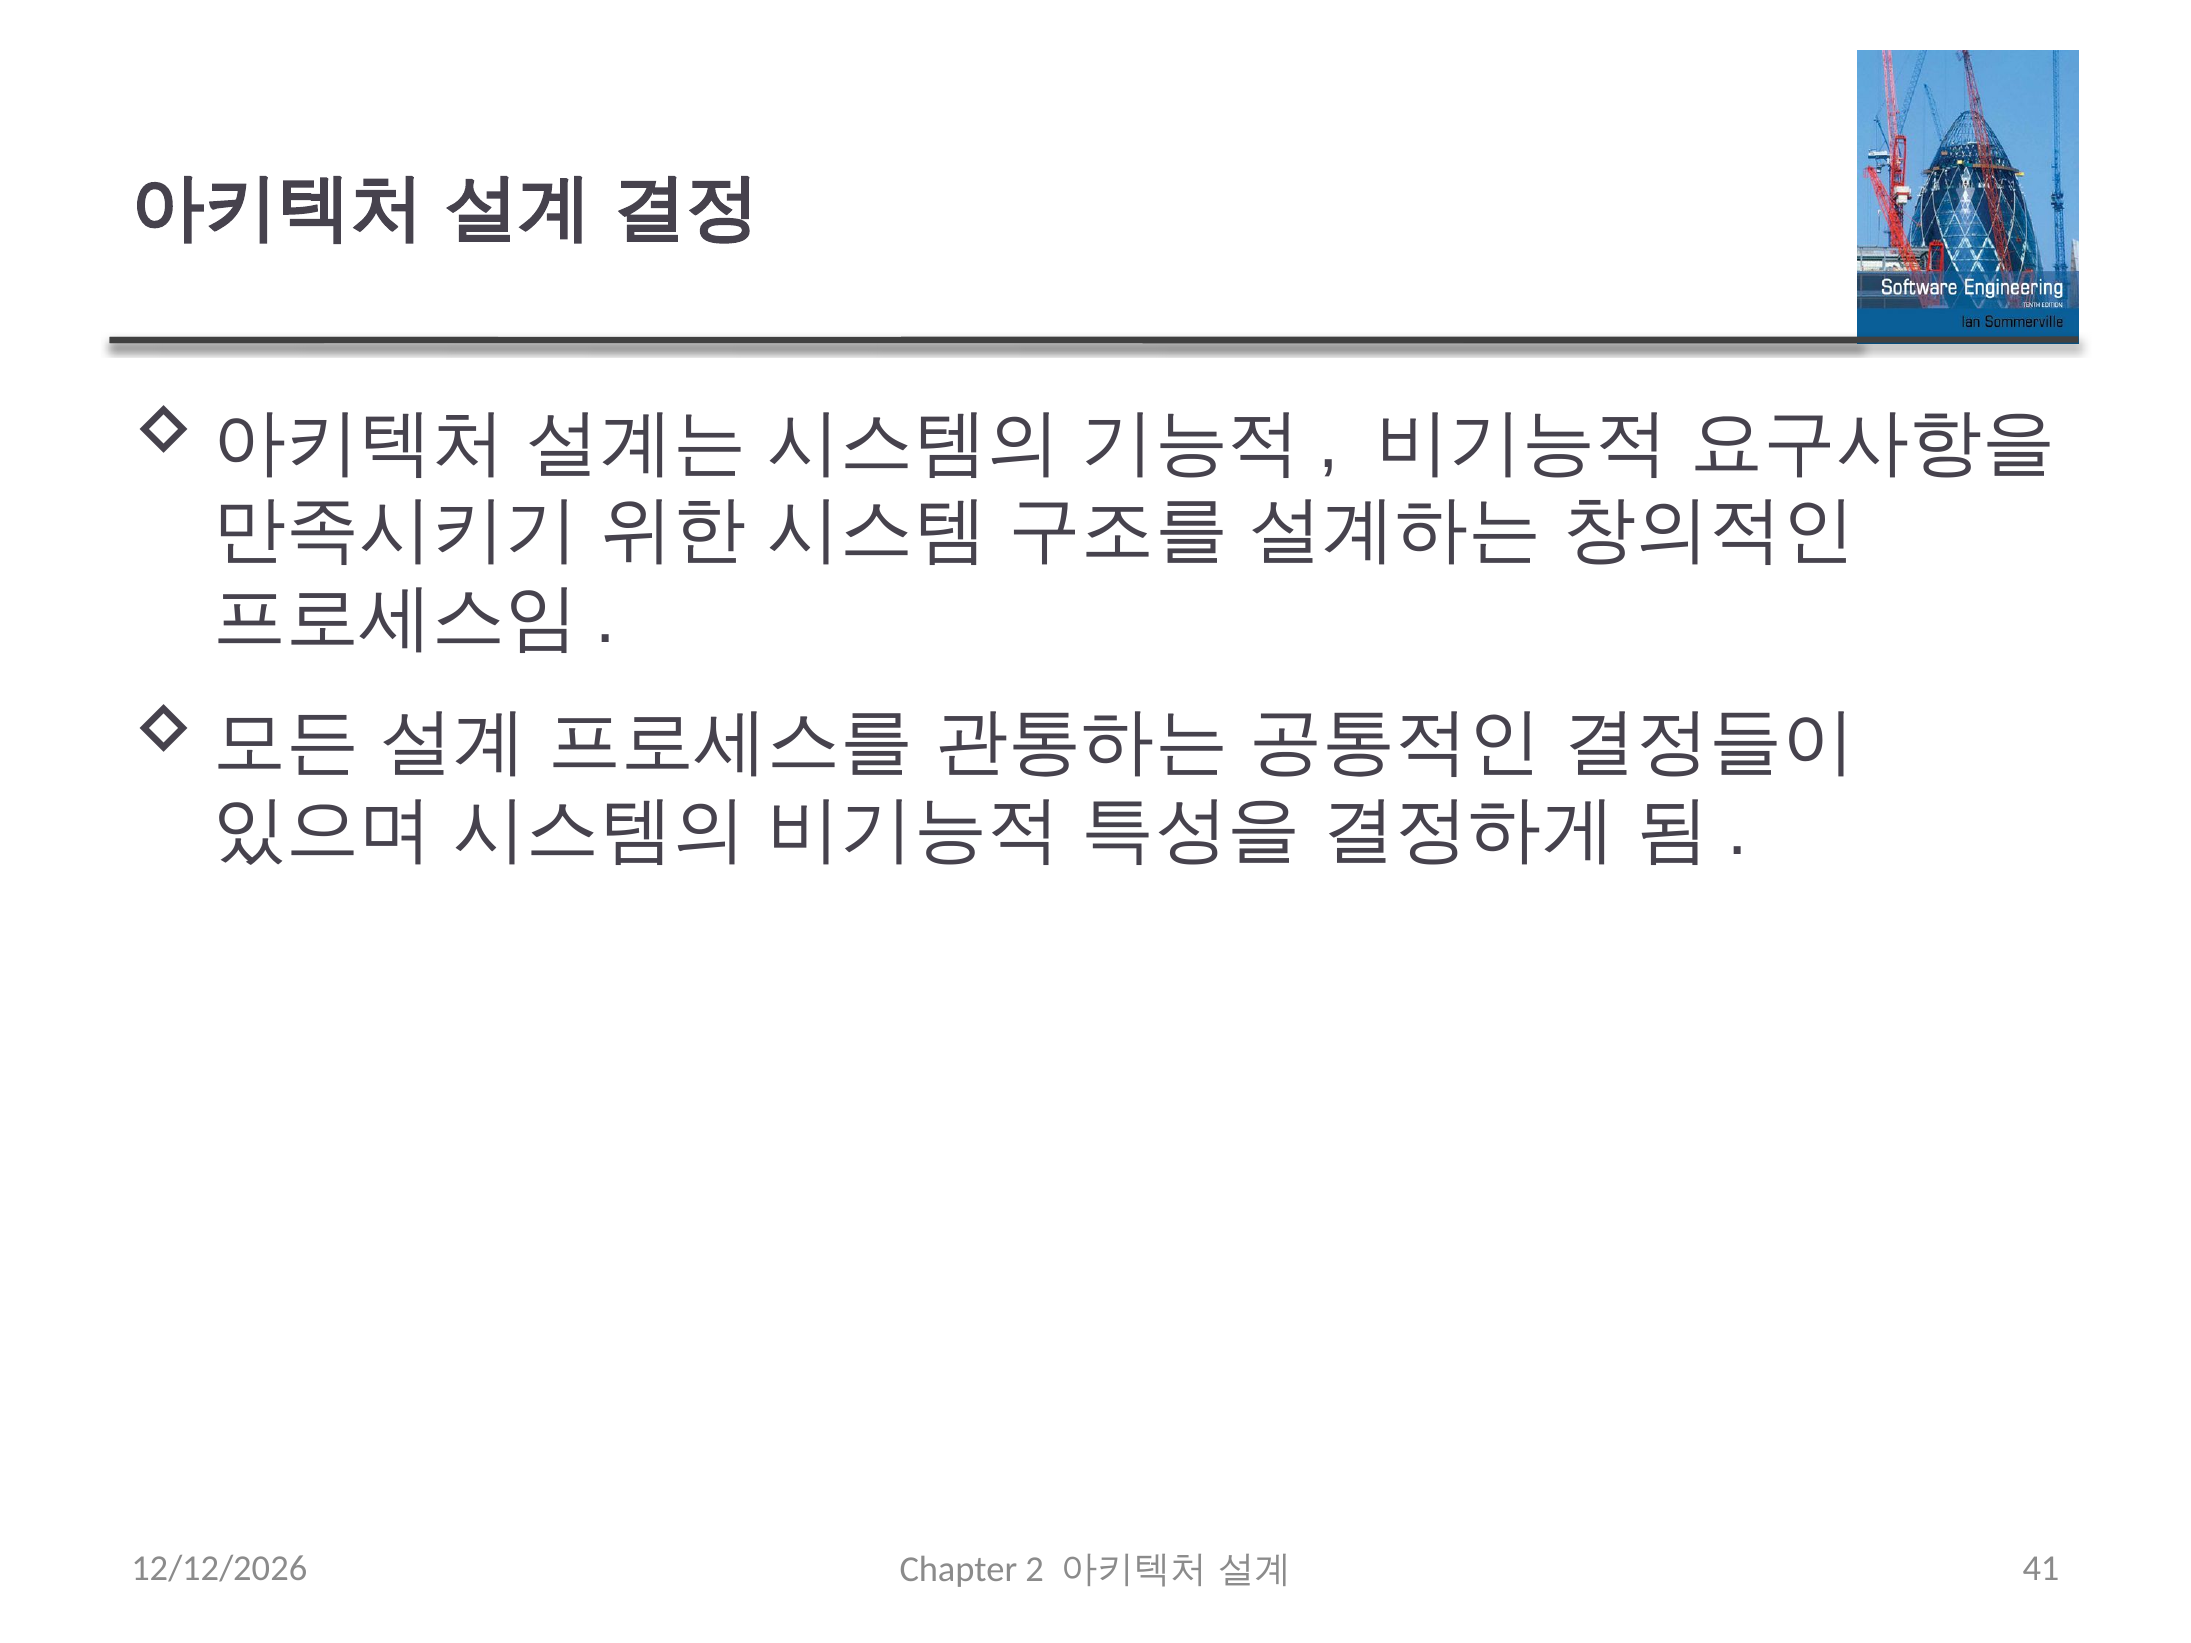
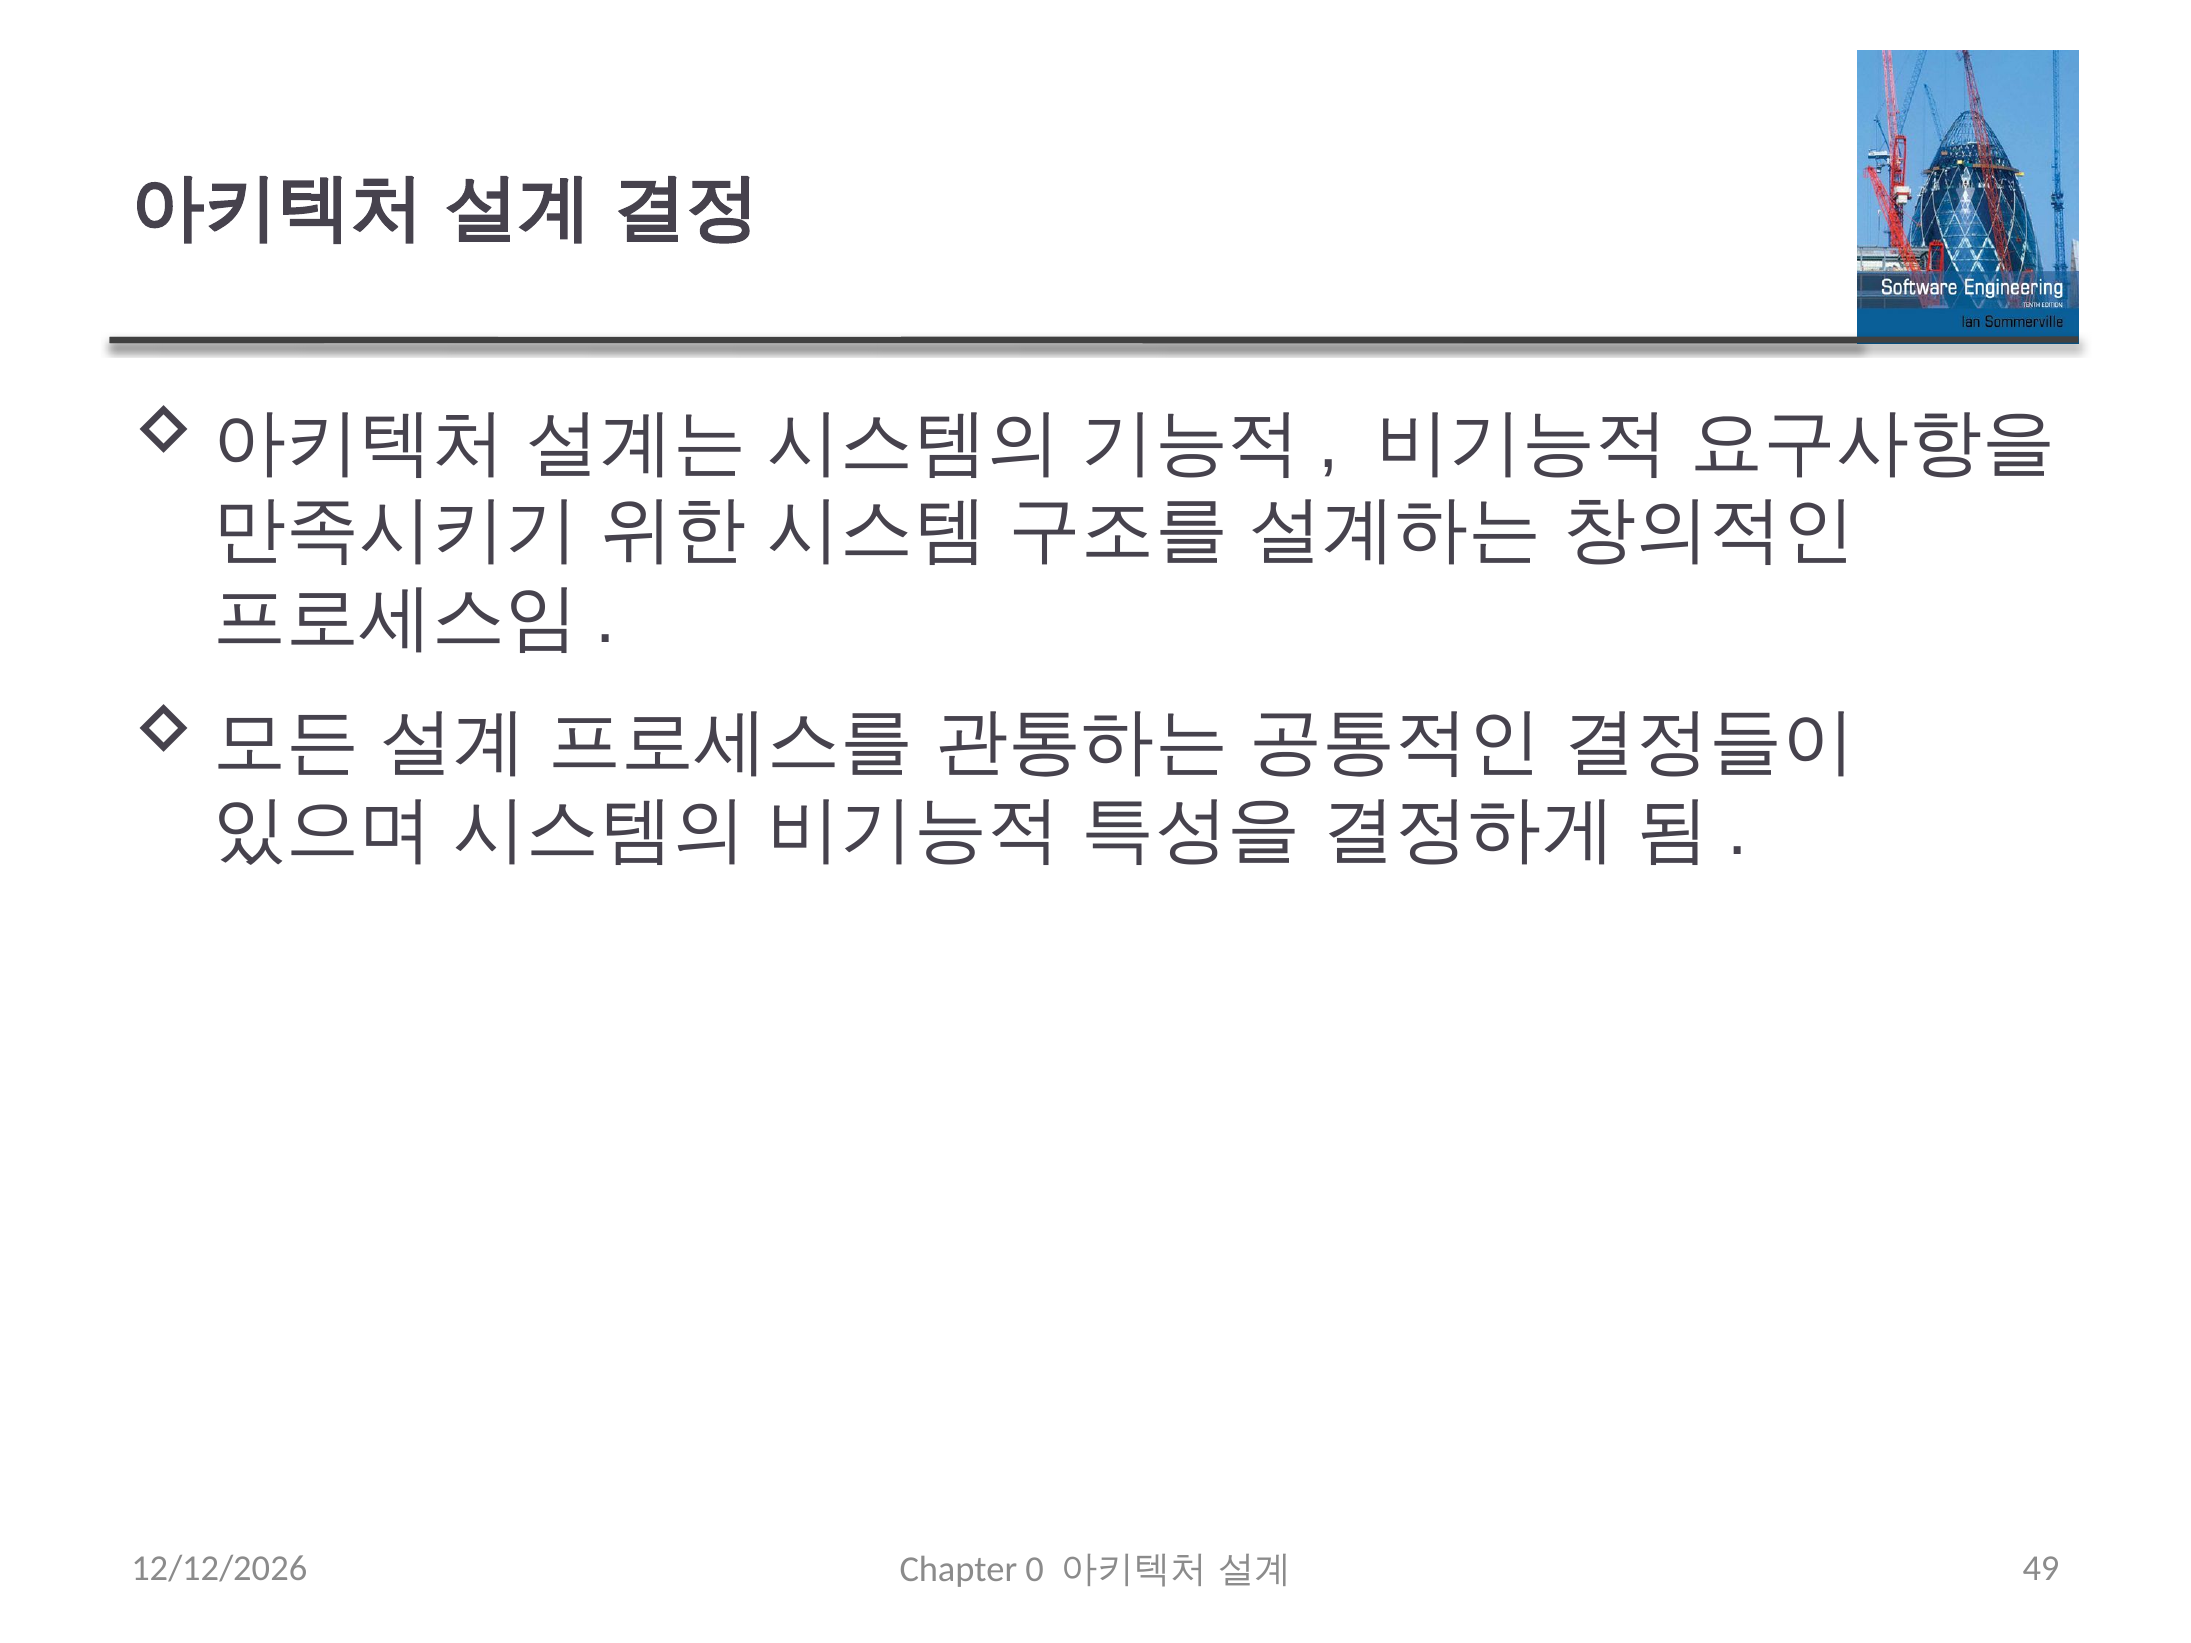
41: 41 -> 49
2: 2 -> 0
